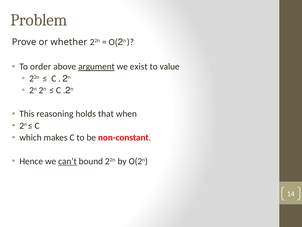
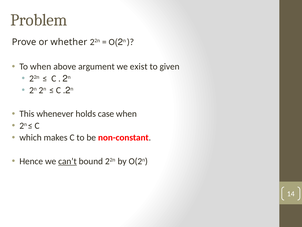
To order: order -> when
argument underline: present -> none
value: value -> given
reasoning: reasoning -> whenever
that: that -> case
